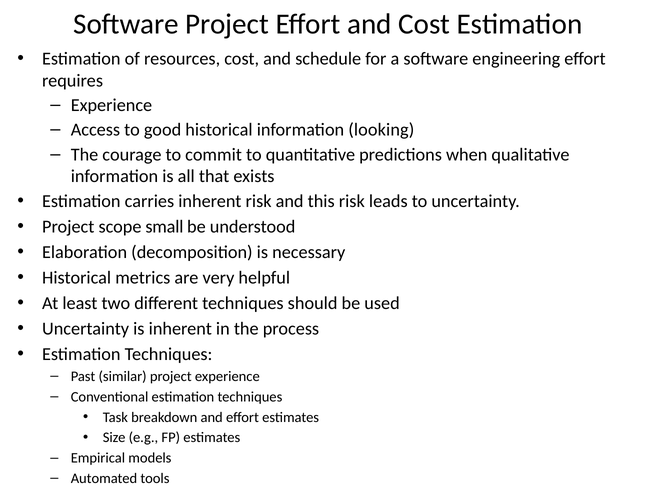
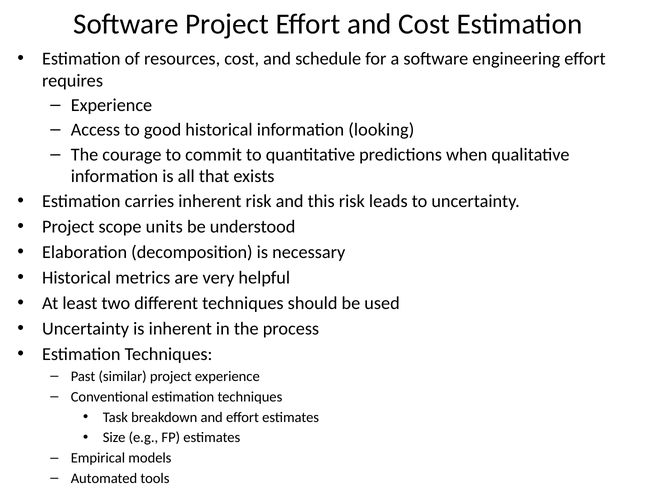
small: small -> units
